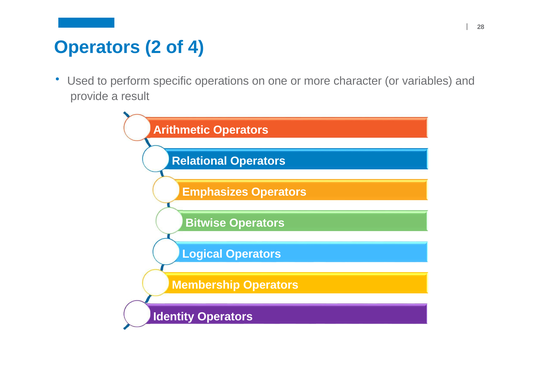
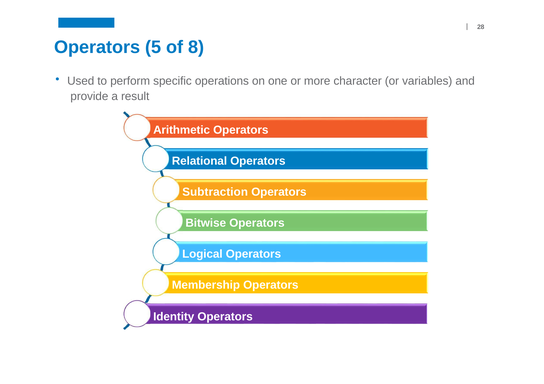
2: 2 -> 5
4: 4 -> 8
Emphasizes: Emphasizes -> Subtraction
